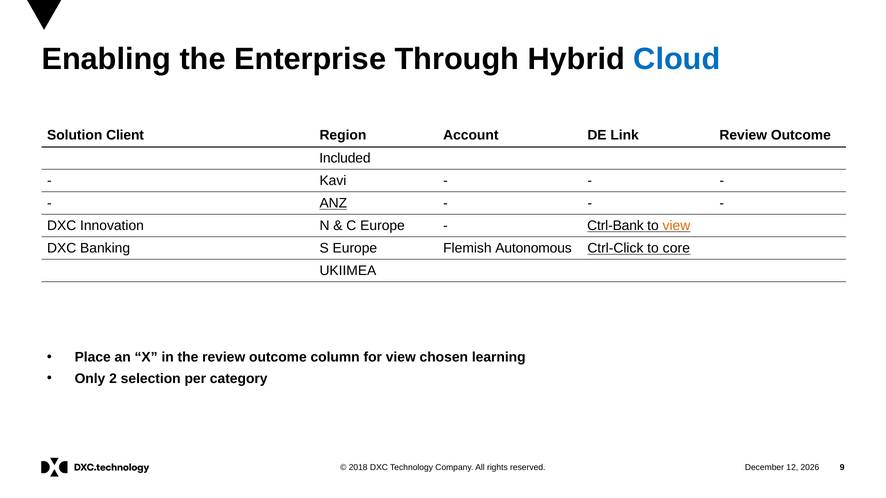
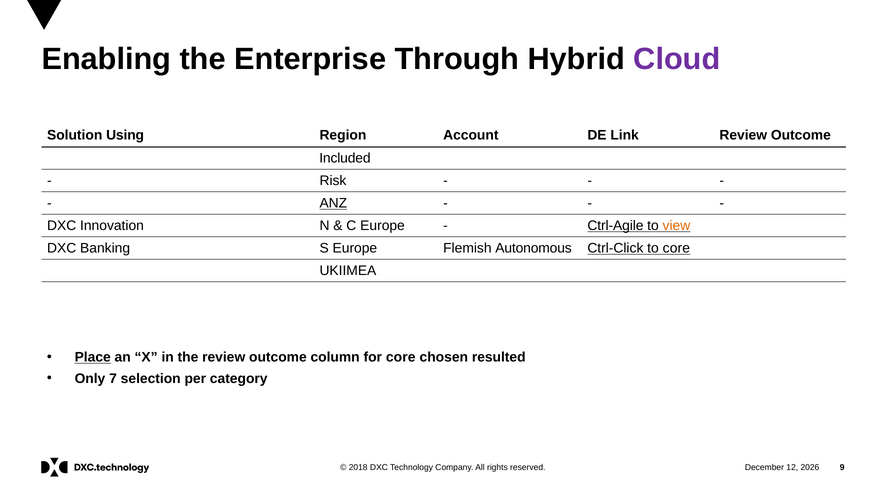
Cloud colour: blue -> purple
Client: Client -> Using
Kavi: Kavi -> Risk
Ctrl-Bank: Ctrl-Bank -> Ctrl-Agile
Place underline: none -> present
for view: view -> core
learning: learning -> resulted
2: 2 -> 7
